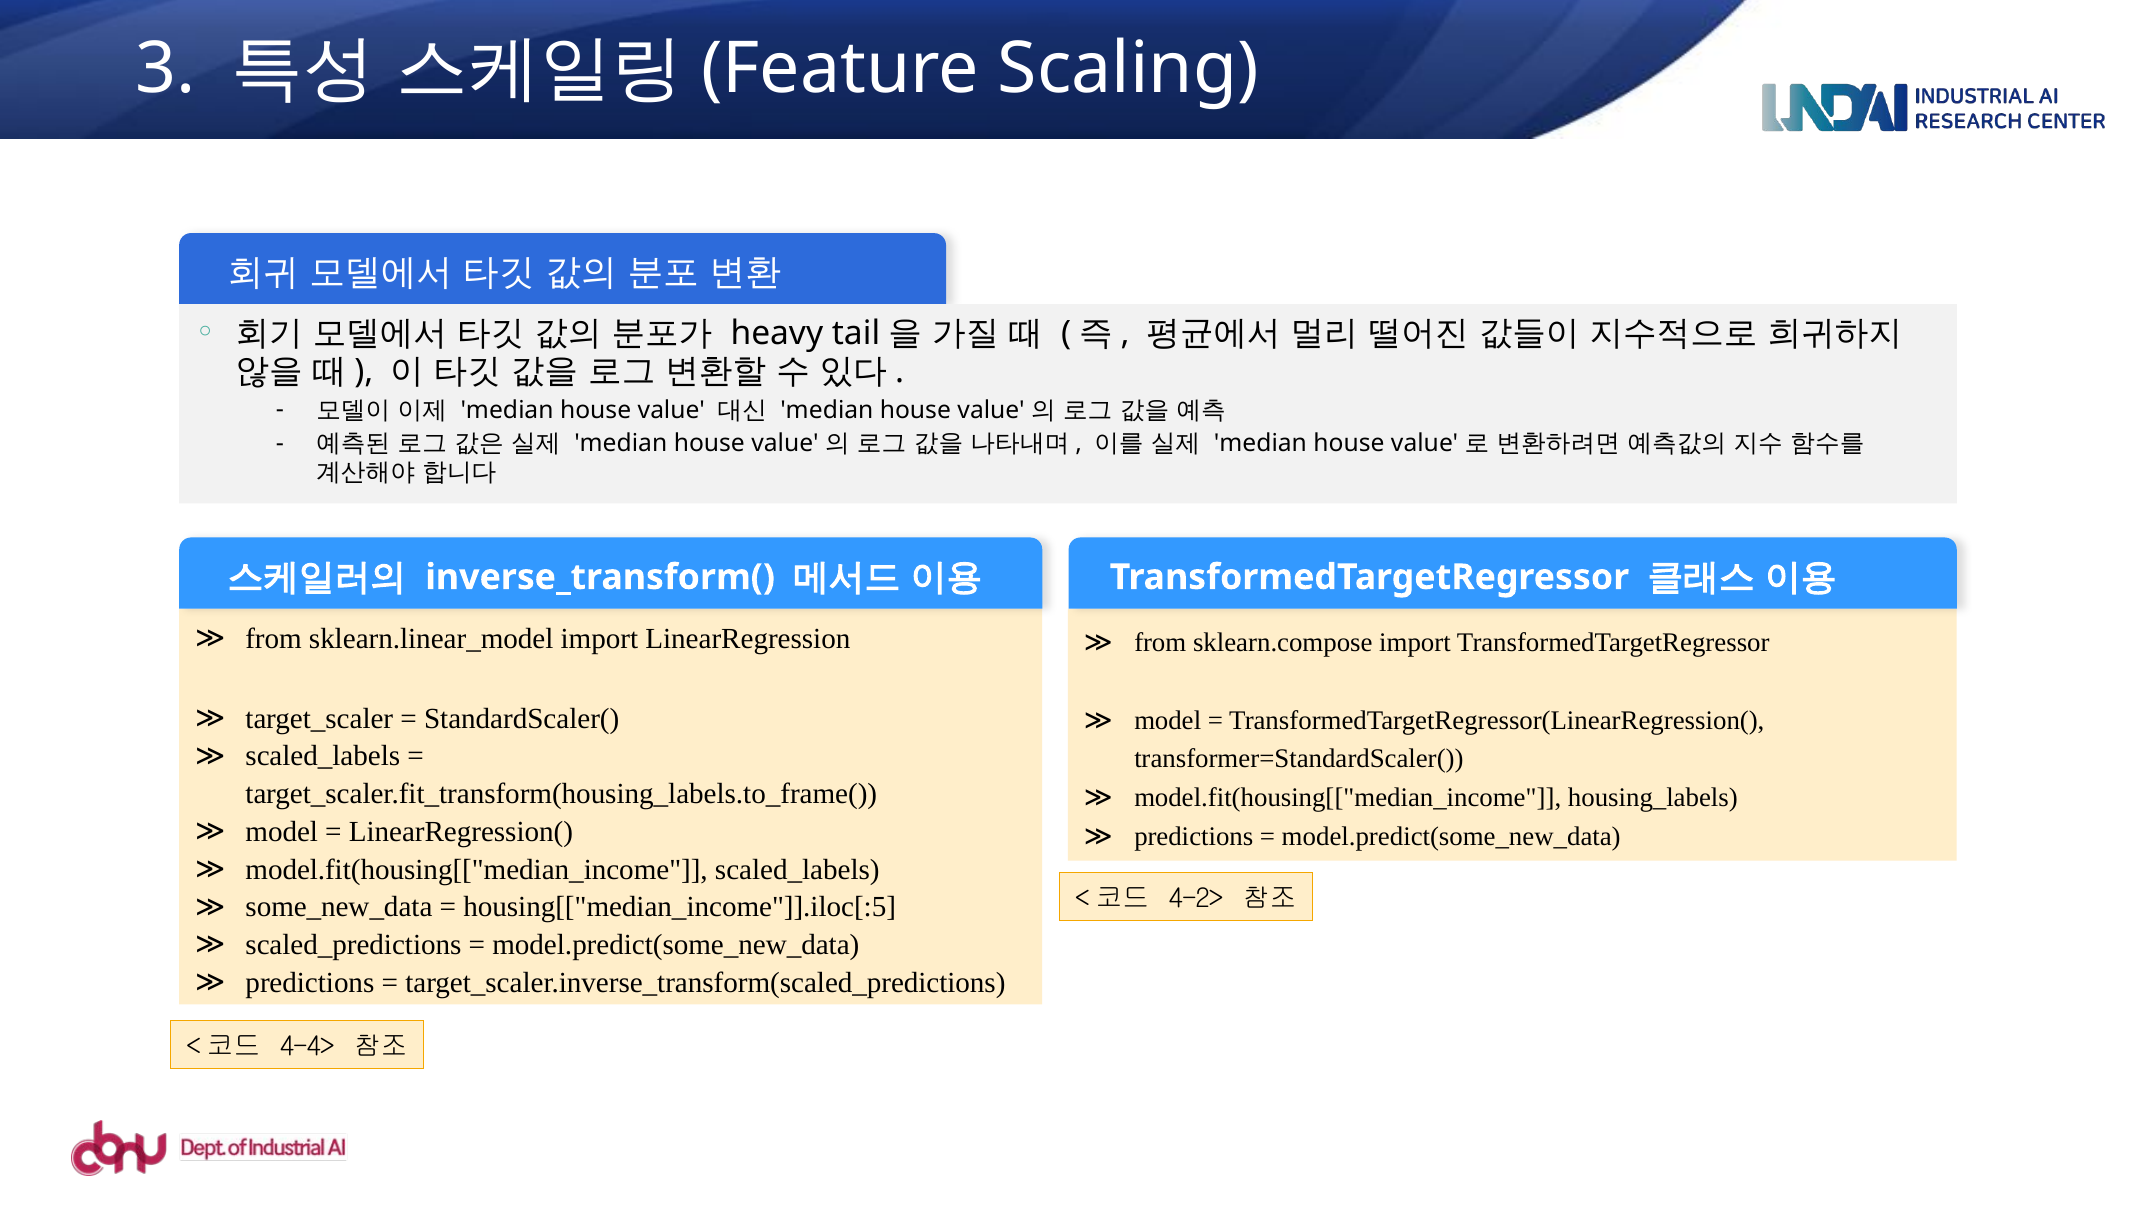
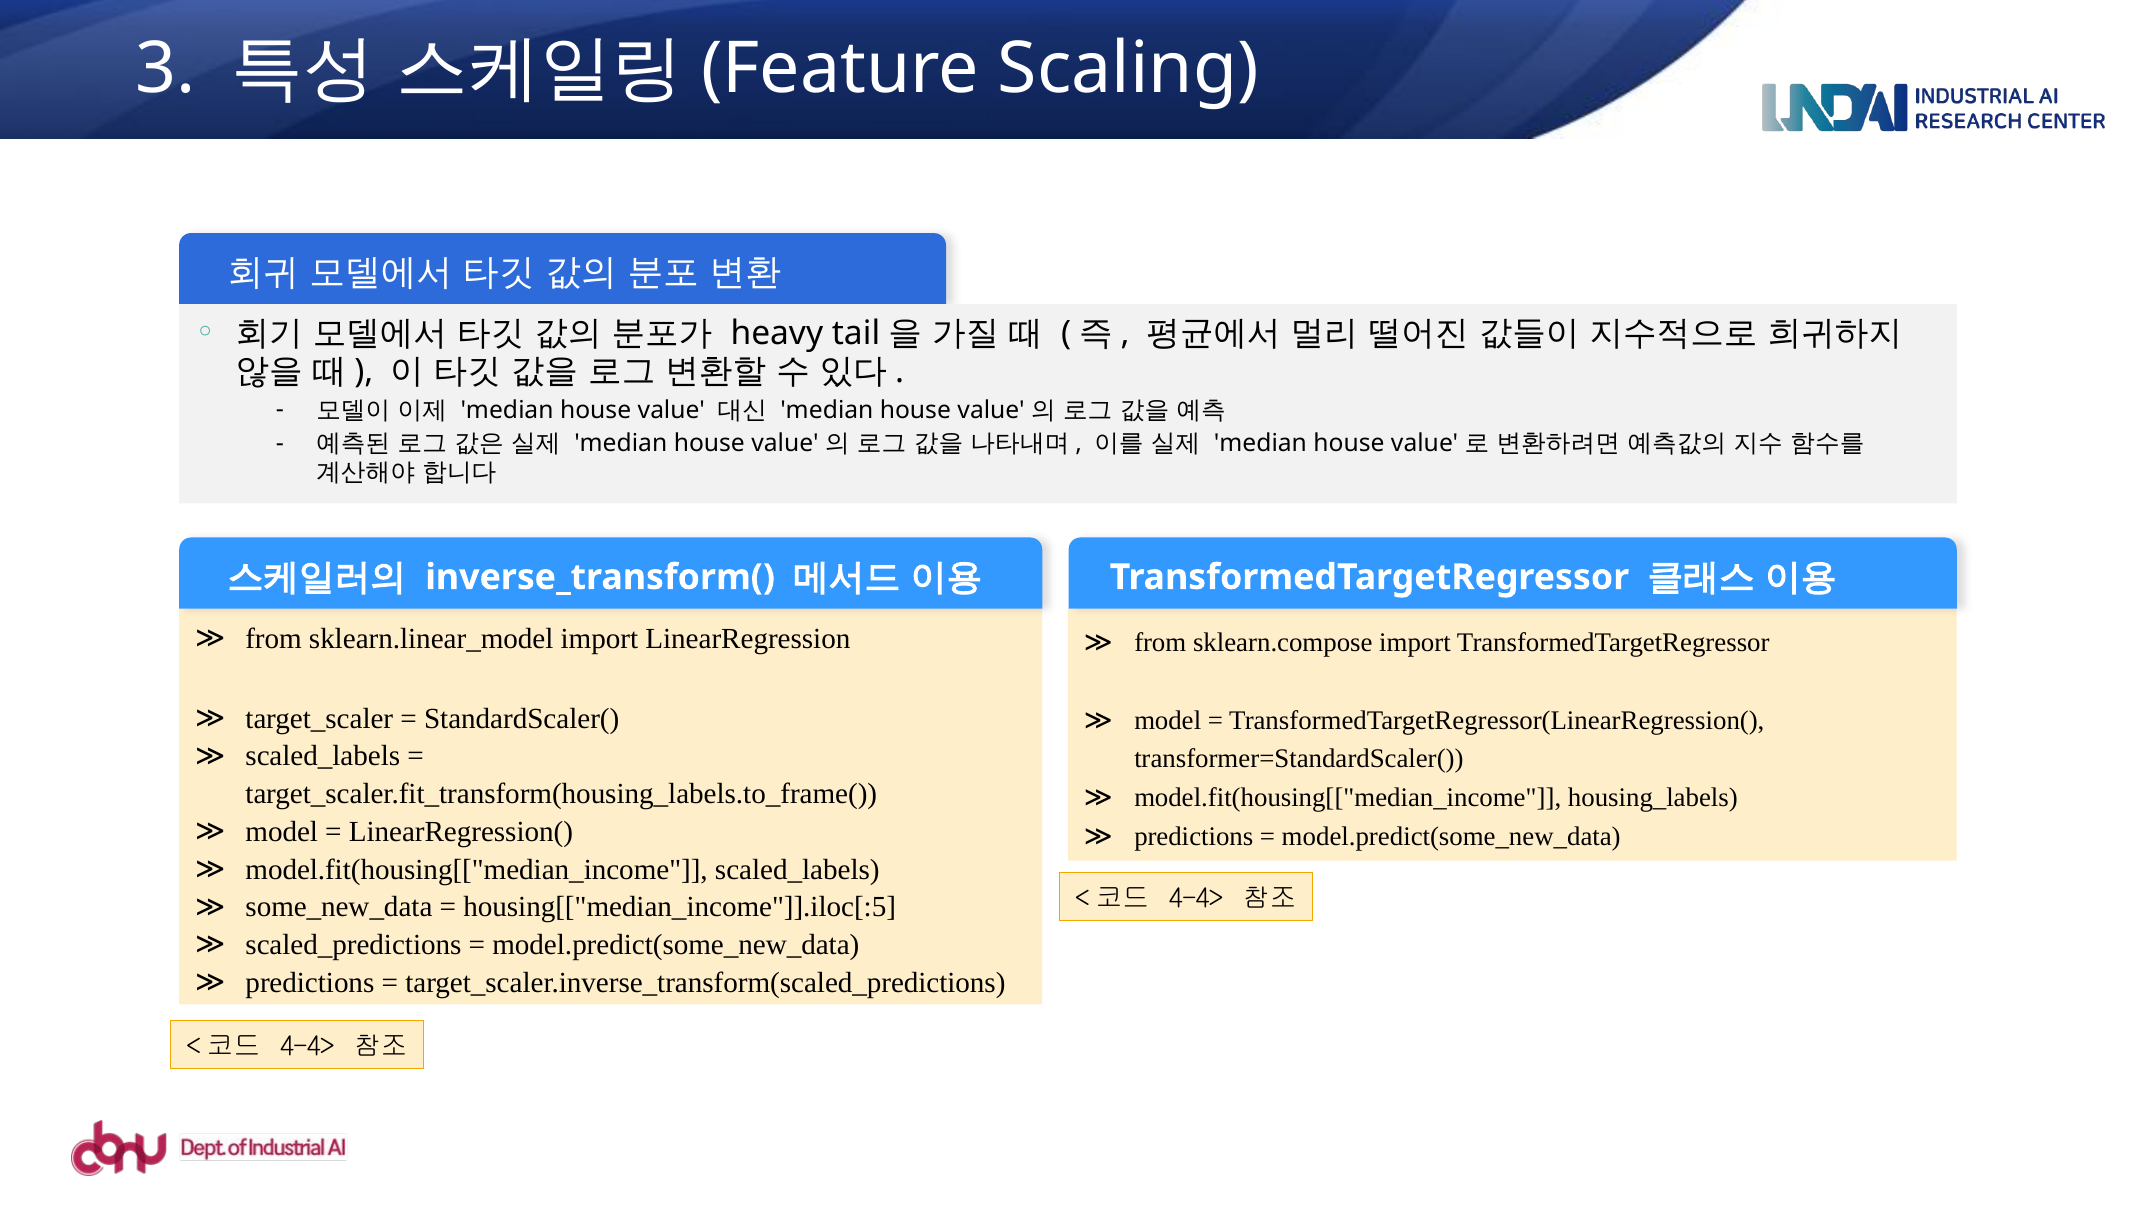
4-2> at (1196, 899): 4-2> -> 4-4>
